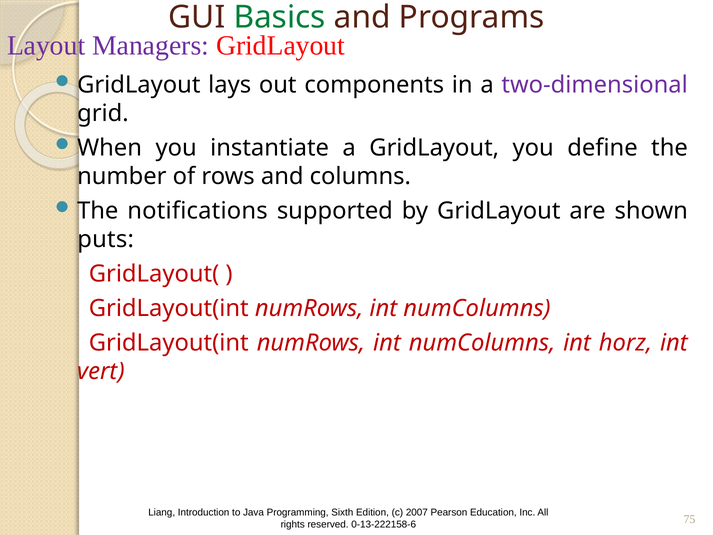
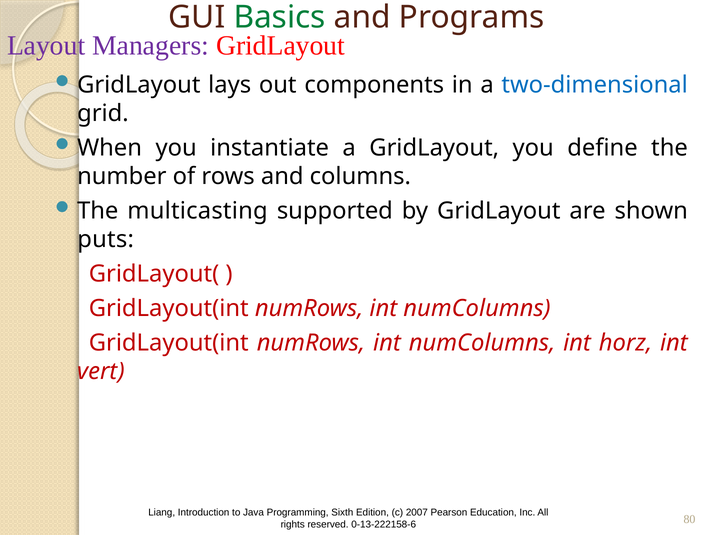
two-dimensional colour: purple -> blue
notifications: notifications -> multicasting
75: 75 -> 80
